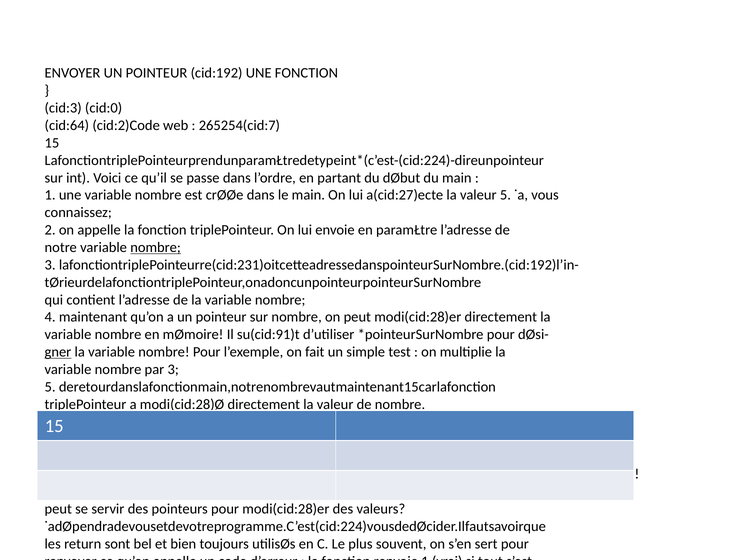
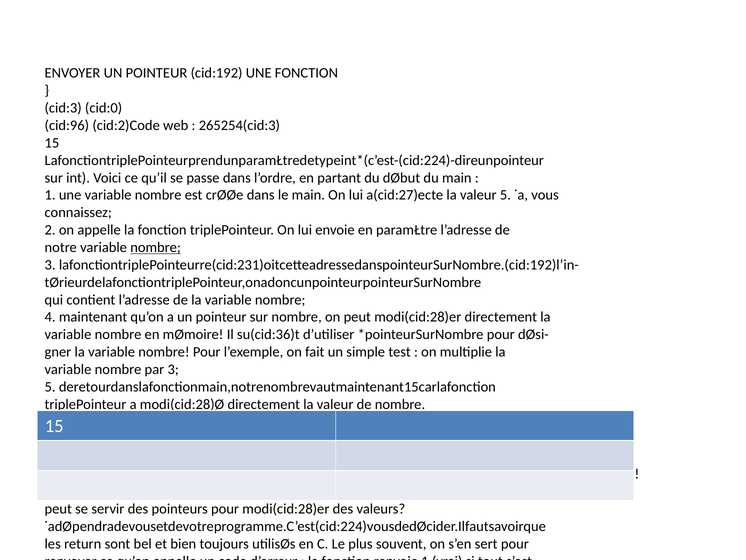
cid:64: cid:64 -> cid:96
265254(cid:7: 265254(cid:7 -> 265254(cid:3
su(cid:91)t: su(cid:91)t -> su(cid:36)t
gner underline: present -> none
